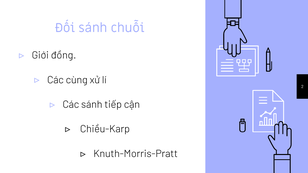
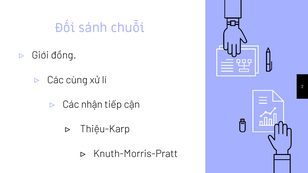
Các sánh: sánh -> nhận
Chiều-Karp: Chiều-Karp -> Thiệu-Karp
